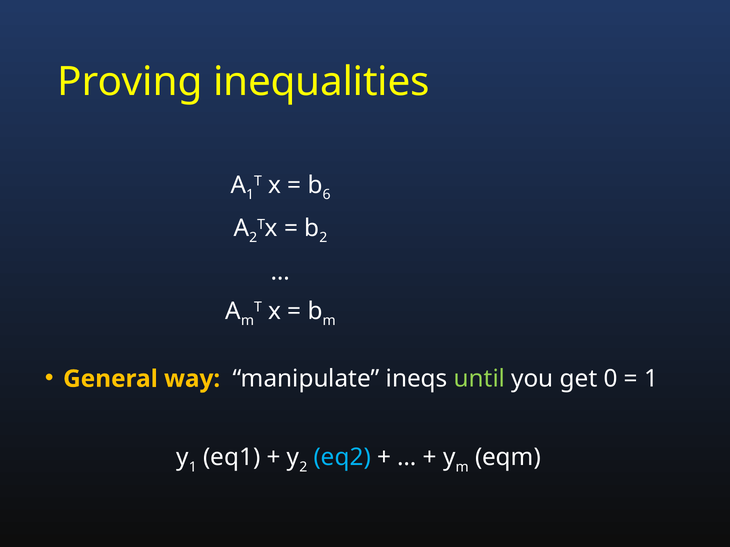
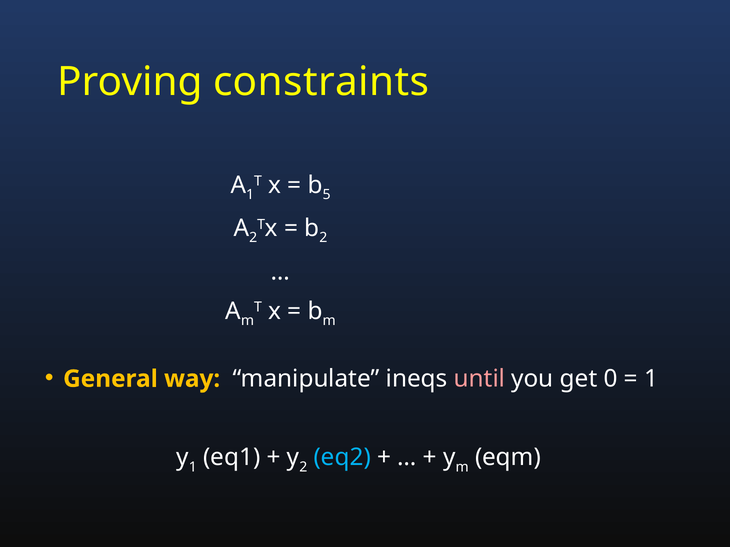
inequalities: inequalities -> constraints
6: 6 -> 5
until colour: light green -> pink
